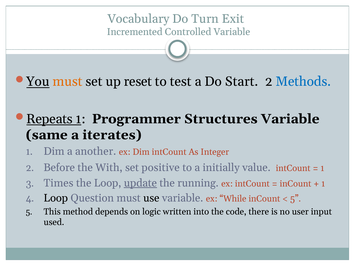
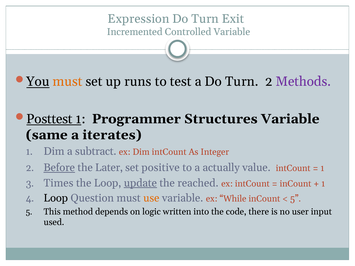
Vocabulary: Vocabulary -> Expression
reset: reset -> runs
a Do Start: Start -> Turn
Methods colour: blue -> purple
Repeats: Repeats -> Posttest
another: another -> subtract
Before underline: none -> present
With: With -> Later
initially: initially -> actually
running: running -> reached
use colour: black -> orange
